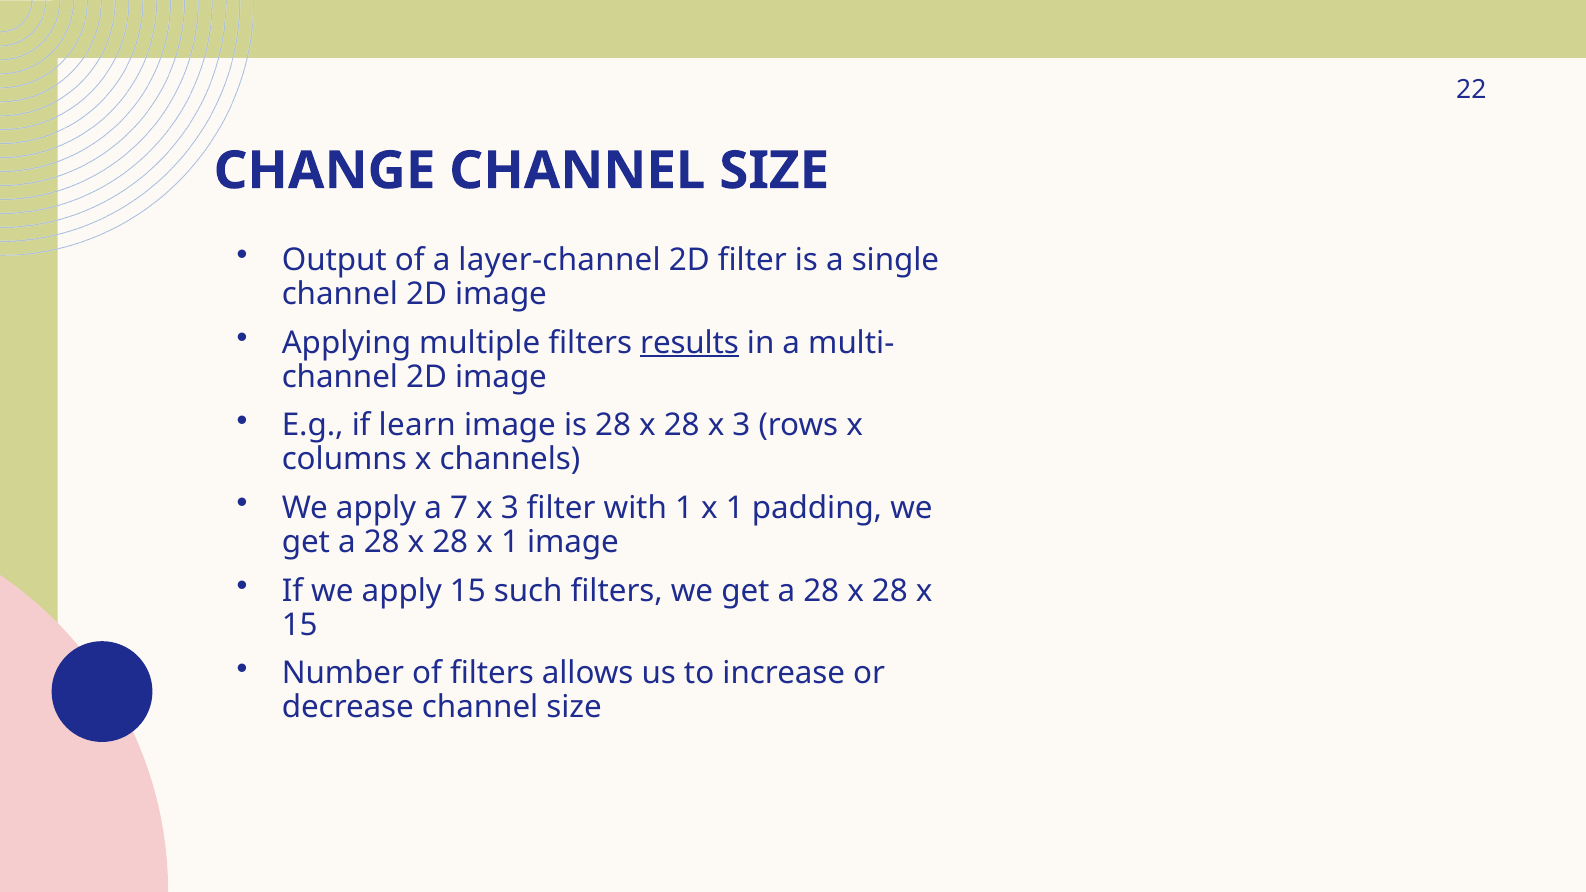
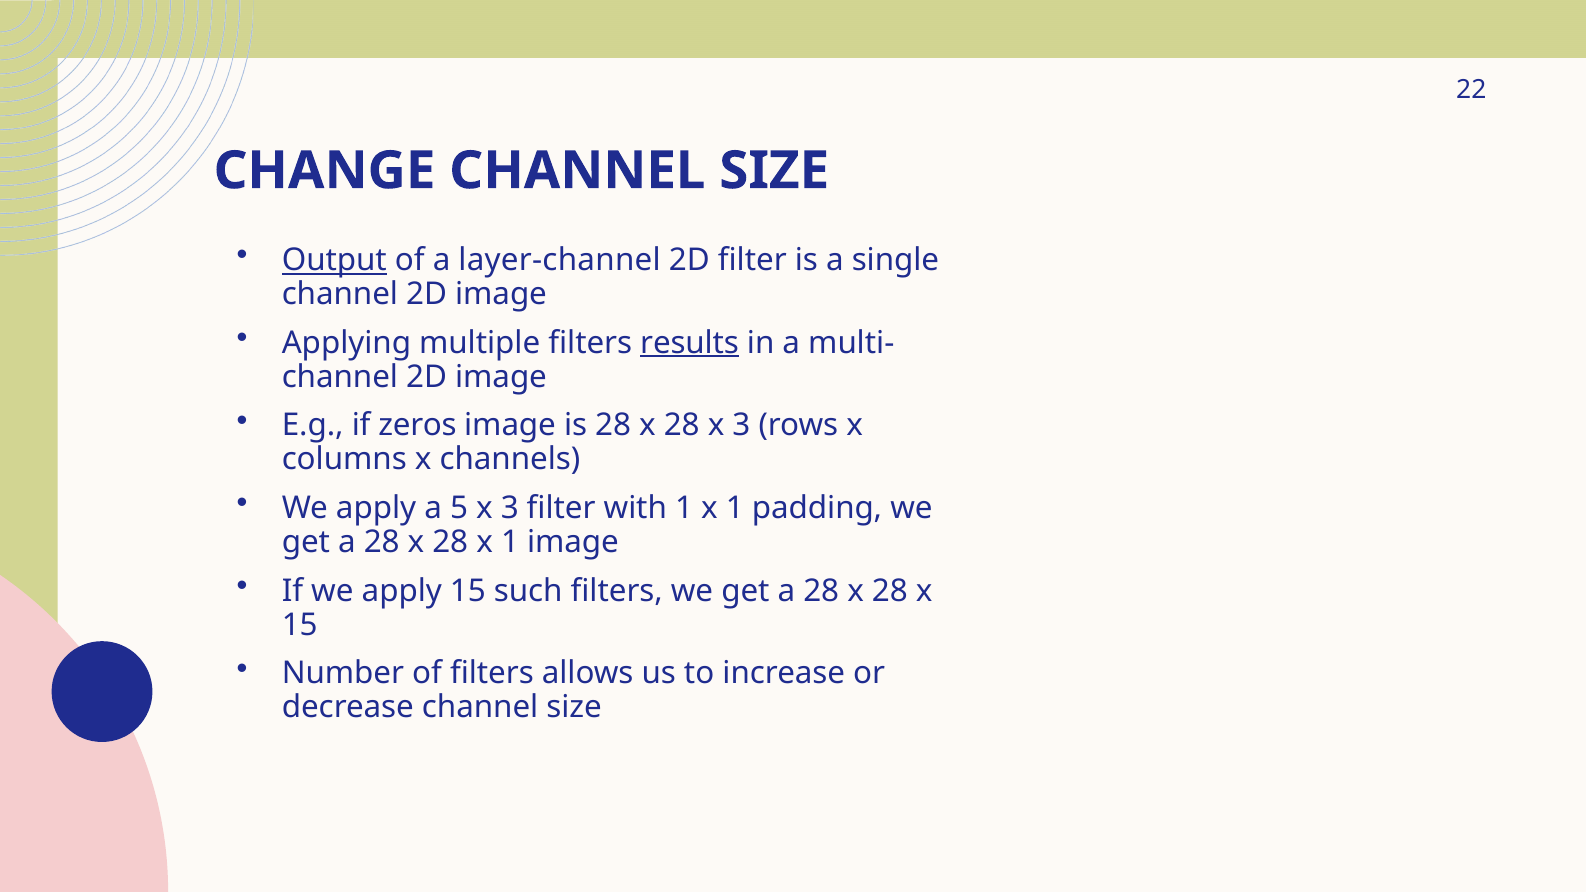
Output underline: none -> present
learn: learn -> zeros
7: 7 -> 5
